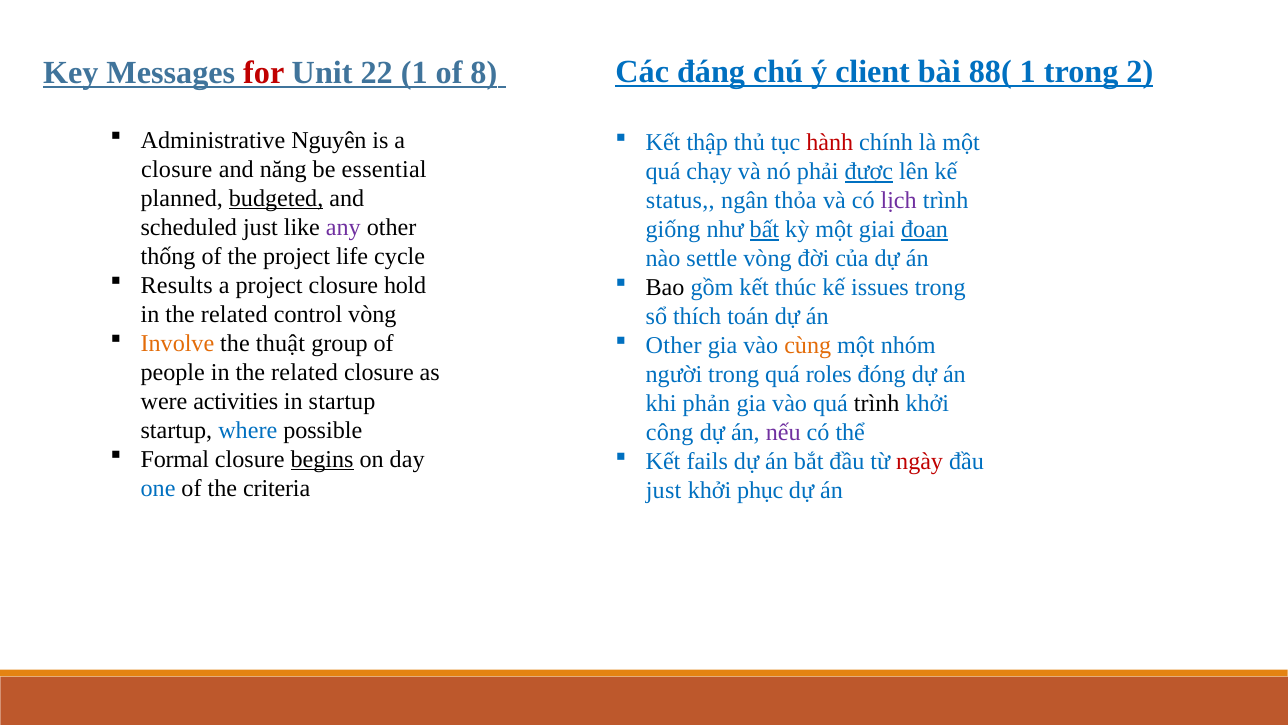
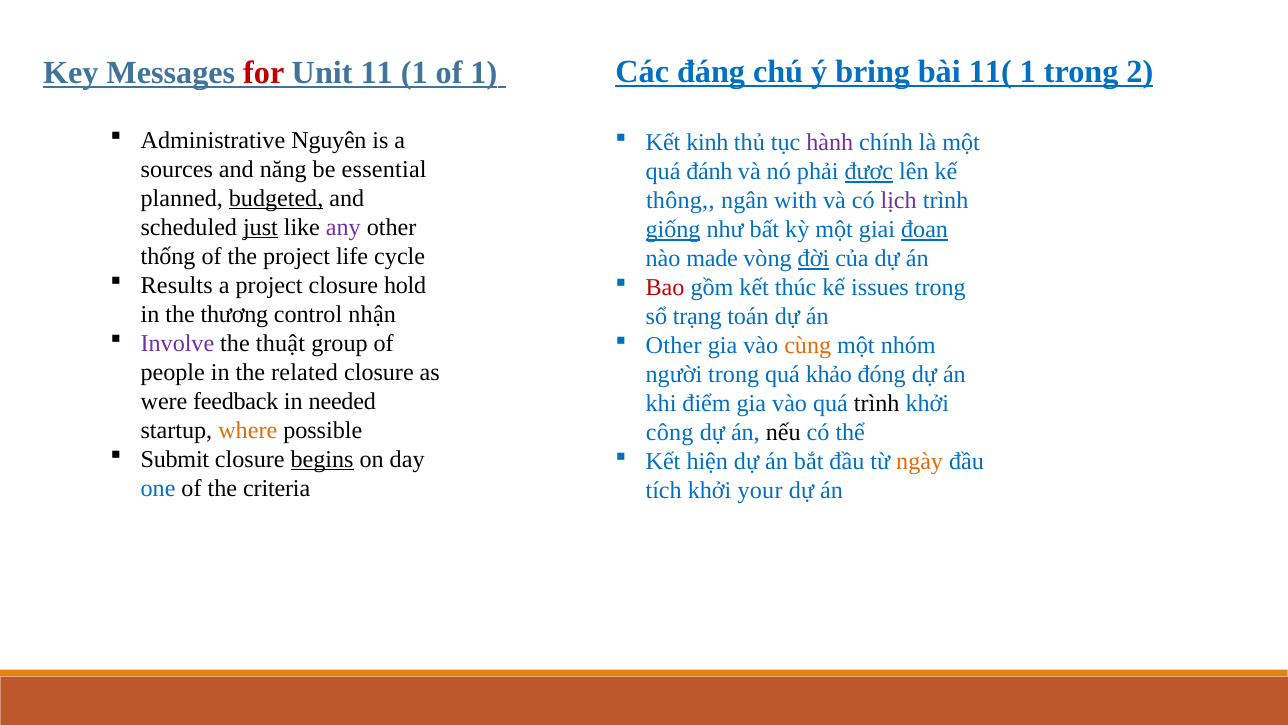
client: client -> bring
88(: 88( -> 11(
22: 22 -> 11
of 8: 8 -> 1
thập: thập -> kinh
hành colour: red -> purple
closure at (177, 169): closure -> sources
chạy: chạy -> đánh
status: status -> thông
thỏa: thỏa -> with
just at (260, 227) underline: none -> present
giống underline: none -> present
bất underline: present -> none
settle: settle -> made
đời underline: none -> present
Bao colour: black -> red
related at (234, 314): related -> thương
control vòng: vòng -> nhận
thích: thích -> trạng
Involve colour: orange -> purple
roles: roles -> khảo
activities: activities -> feedback
in startup: startup -> needed
phản: phản -> điểm
where colour: blue -> orange
nếu colour: purple -> black
Formal: Formal -> Submit
fails: fails -> hiện
ngày colour: red -> orange
just at (664, 490): just -> tích
phục: phục -> your
